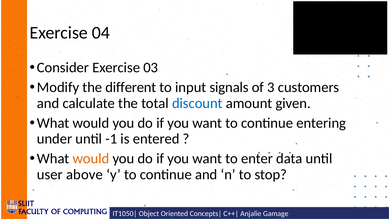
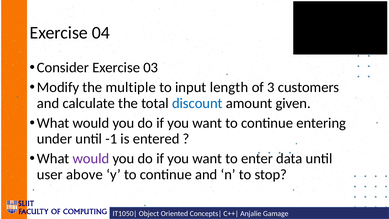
different: different -> multiple
signals: signals -> length
would at (91, 159) colour: orange -> purple
